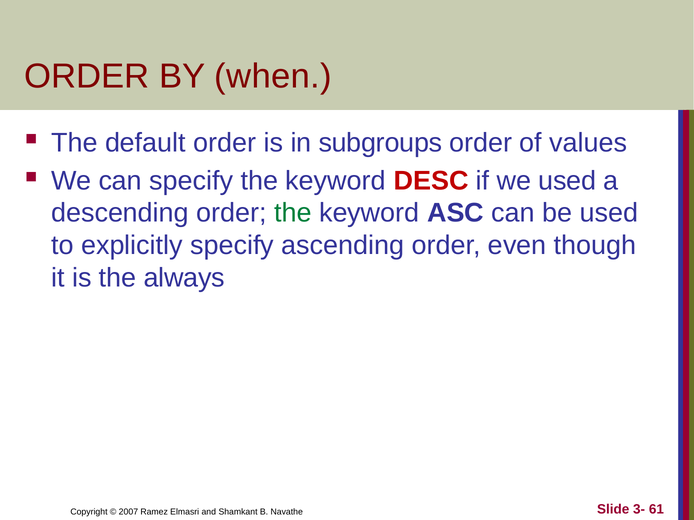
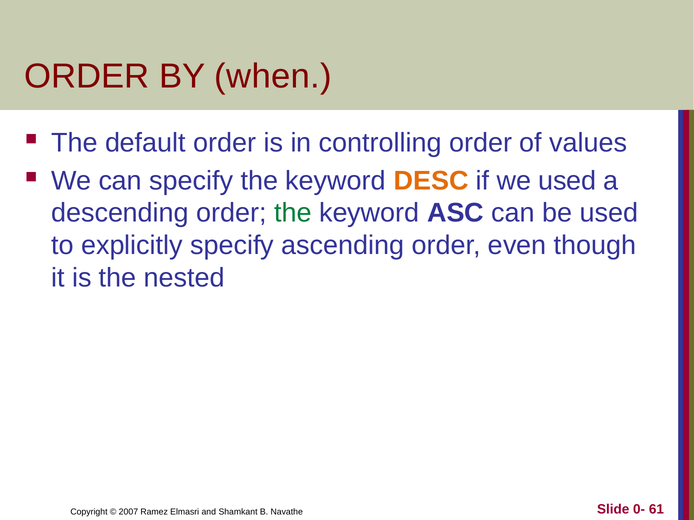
subgroups: subgroups -> controlling
DESC colour: red -> orange
always: always -> nested
3-: 3- -> 0-
